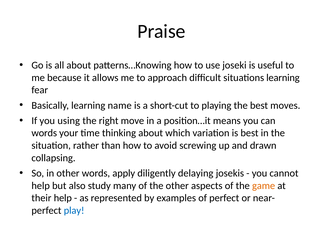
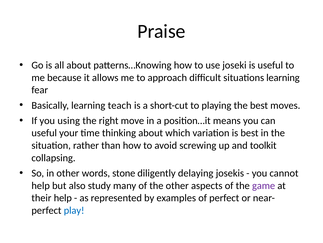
name: name -> teach
words at (44, 133): words -> useful
drawn: drawn -> toolkit
apply: apply -> stone
game colour: orange -> purple
